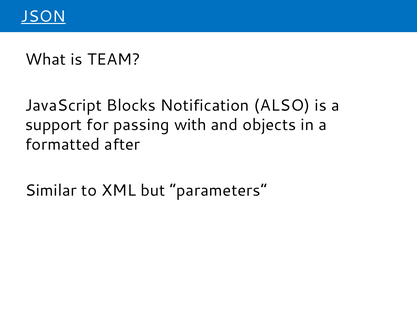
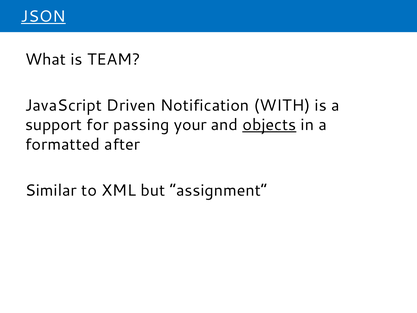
Blocks: Blocks -> Driven
ALSO: ALSO -> WITH
with: with -> your
objects underline: none -> present
parameters: parameters -> assignment
